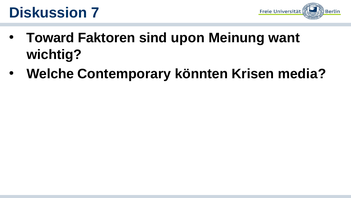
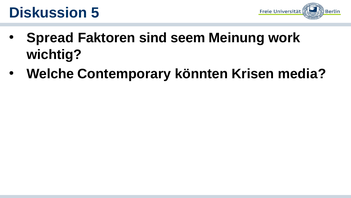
7: 7 -> 5
Toward: Toward -> Spread
upon: upon -> seem
want: want -> work
